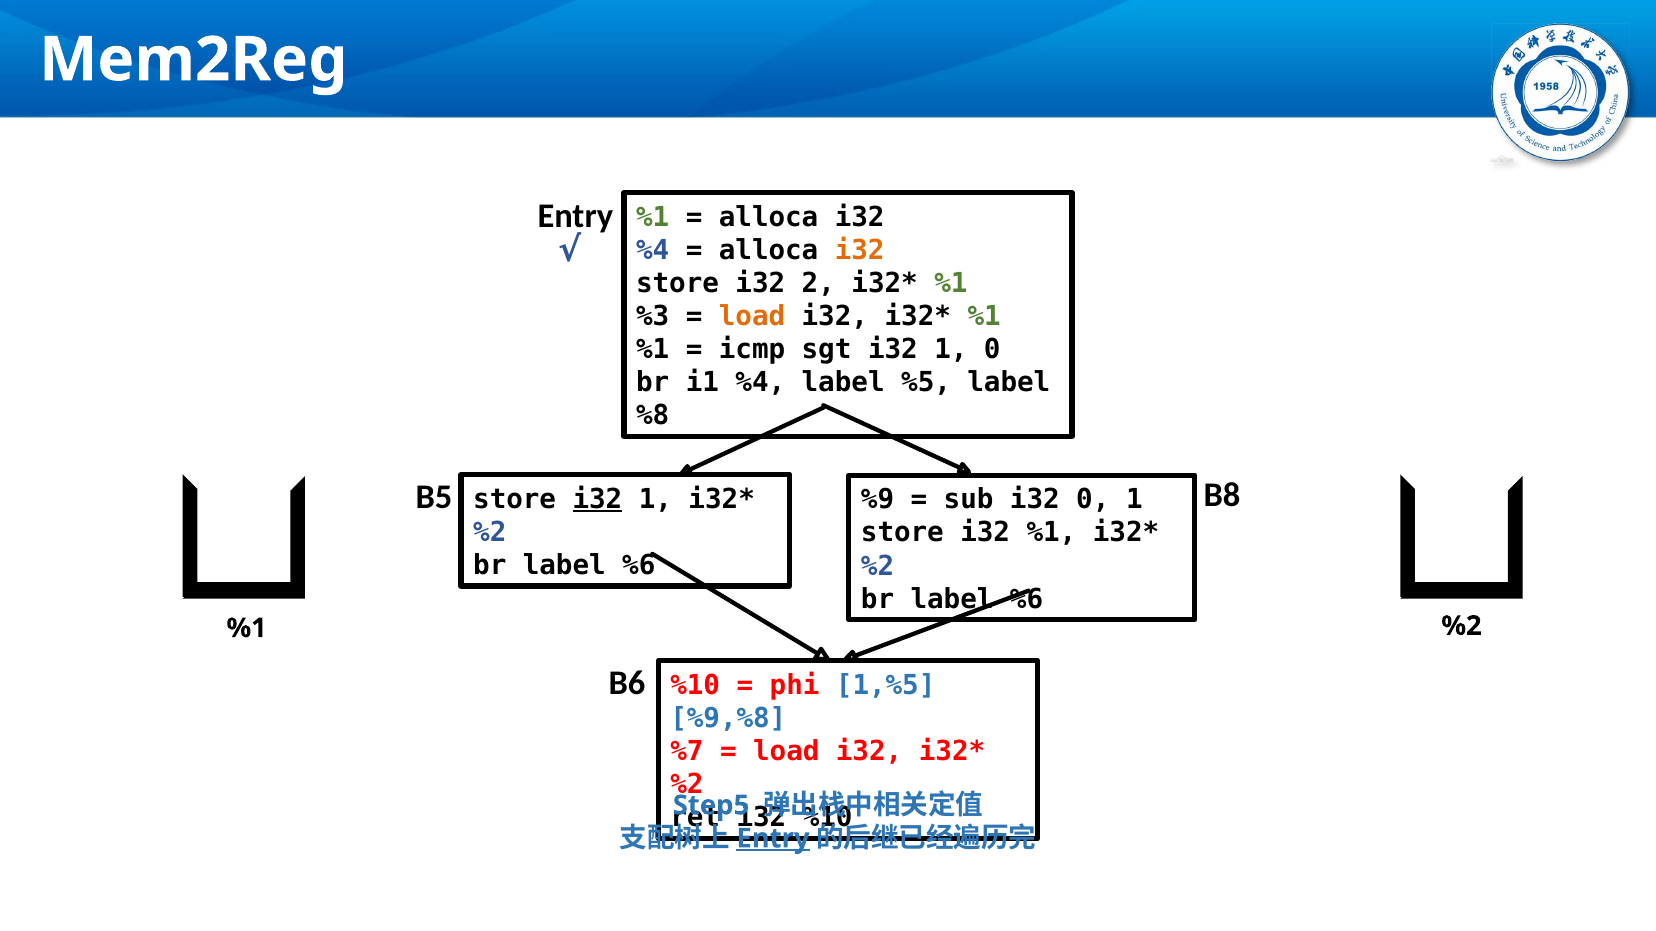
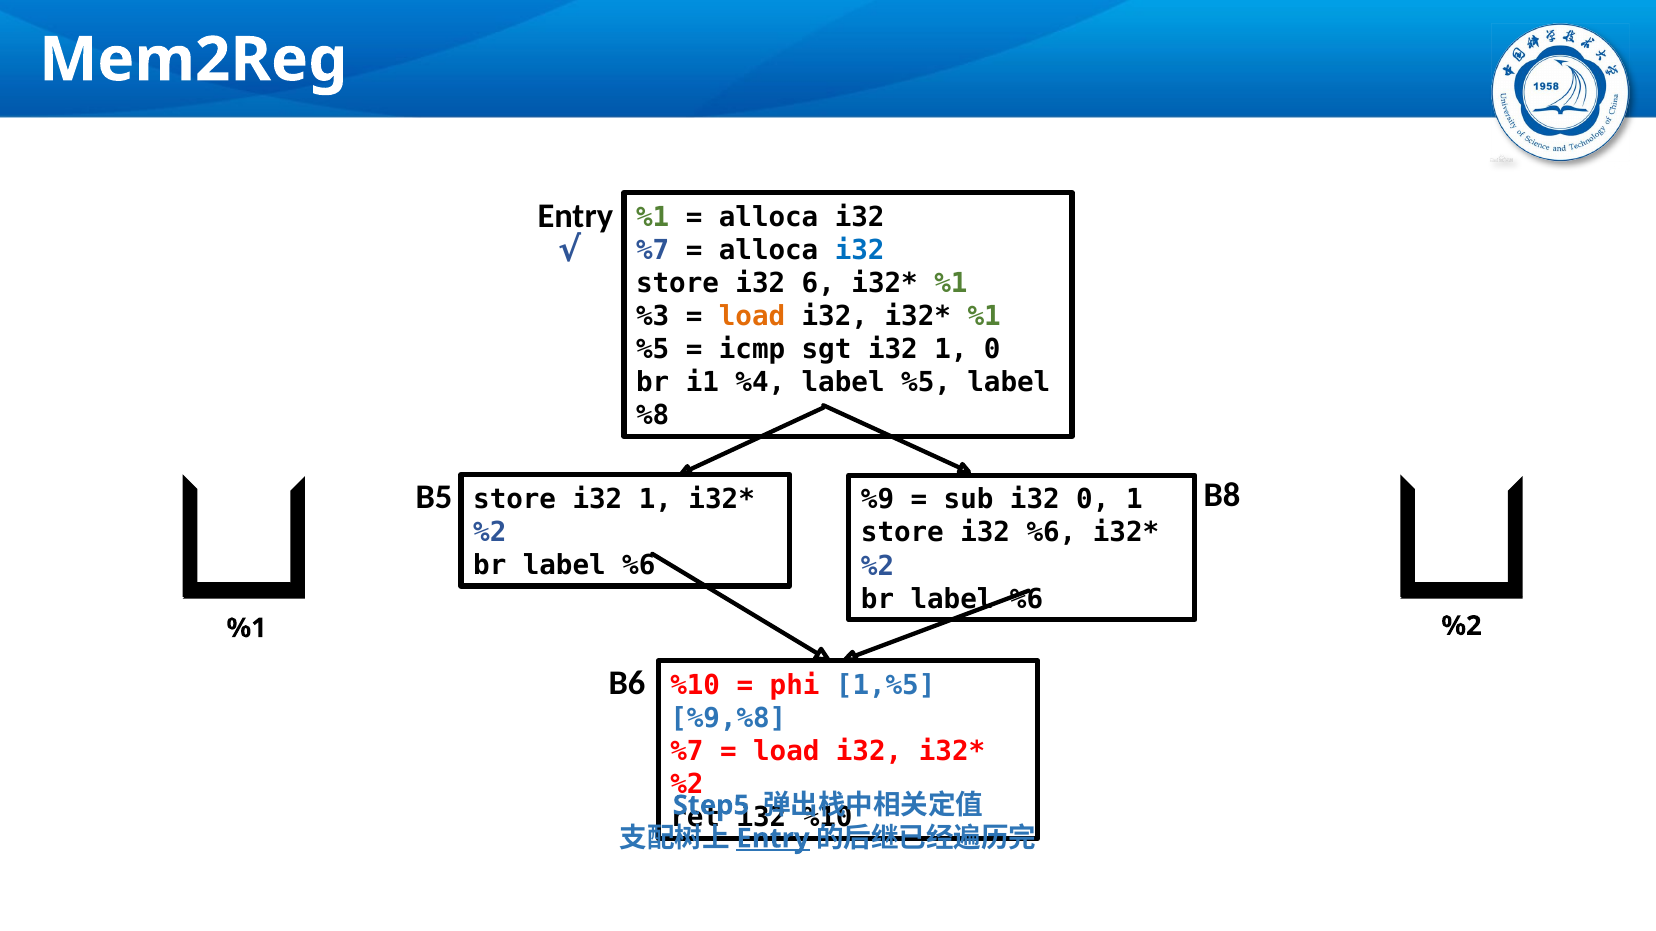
%4 at (653, 250): %4 -> %7
i32 at (860, 250) colour: orange -> blue
2: 2 -> 6
%1 at (653, 350): %1 -> %5
i32 at (597, 499) underline: present -> none
i32 %1: %1 -> %6
